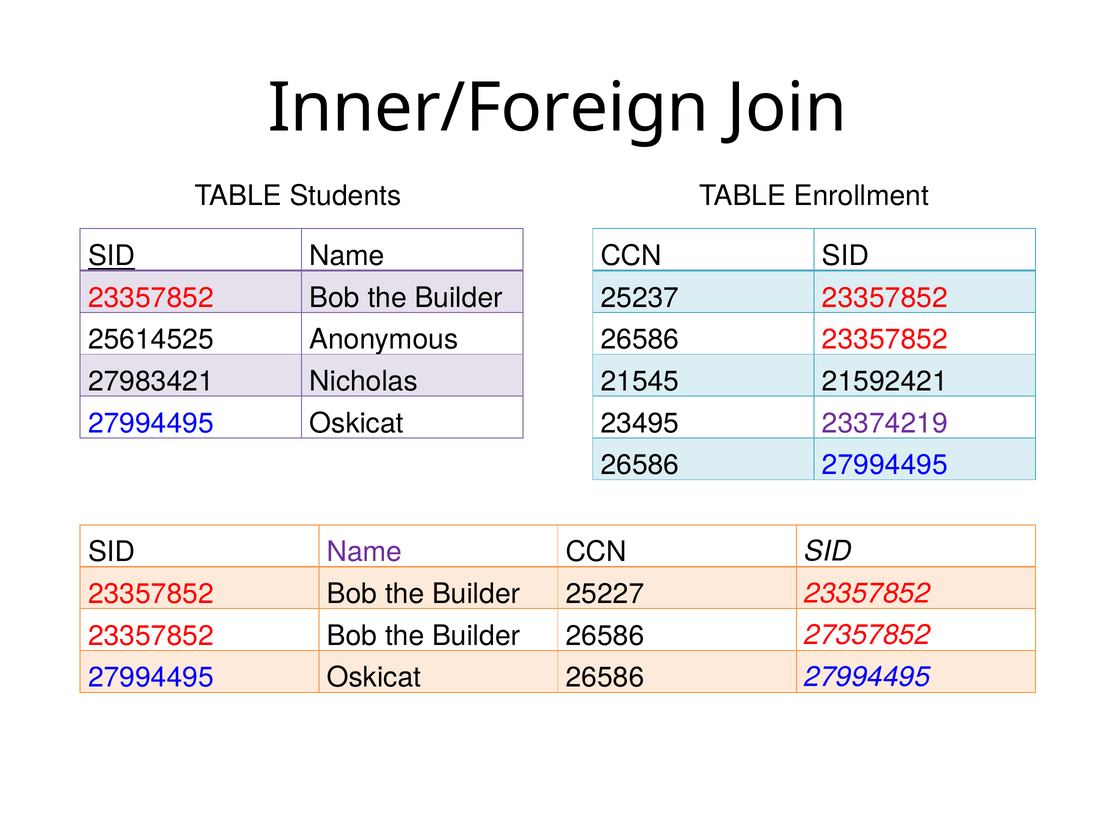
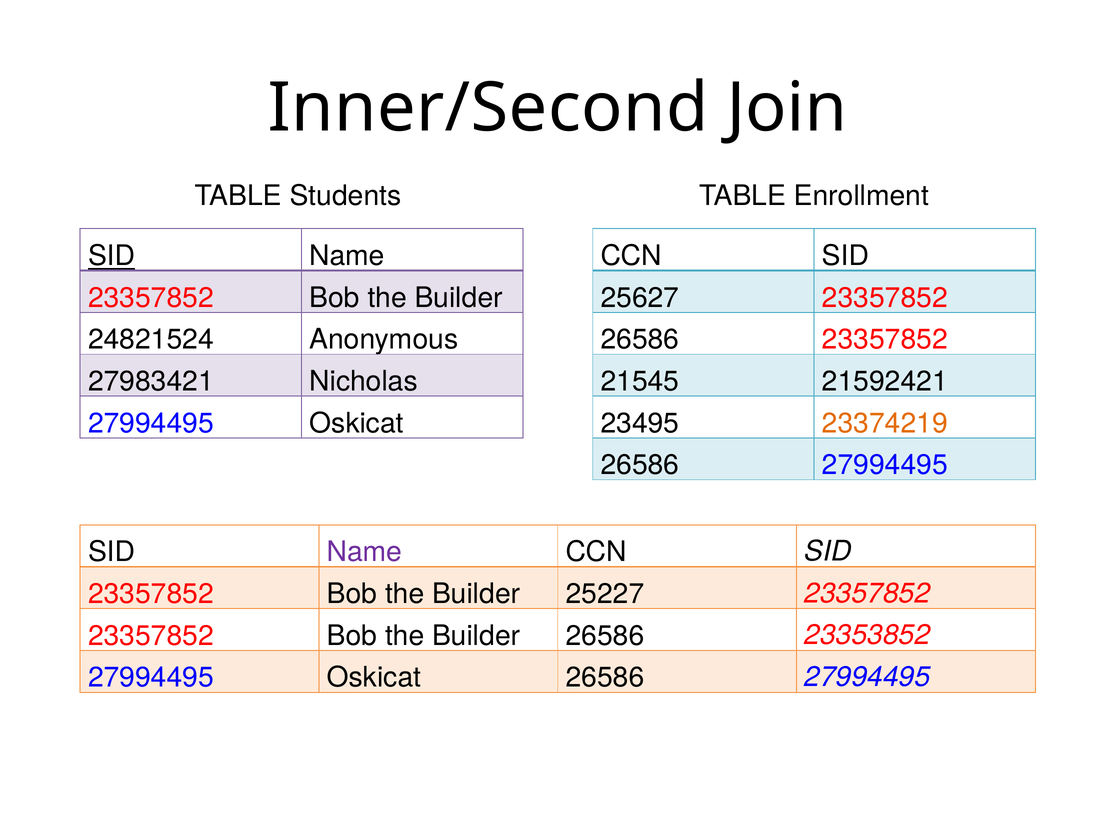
Inner/Foreign: Inner/Foreign -> Inner/Second
25237: 25237 -> 25627
25614525: 25614525 -> 24821524
23374219 colour: purple -> orange
27357852: 27357852 -> 23353852
